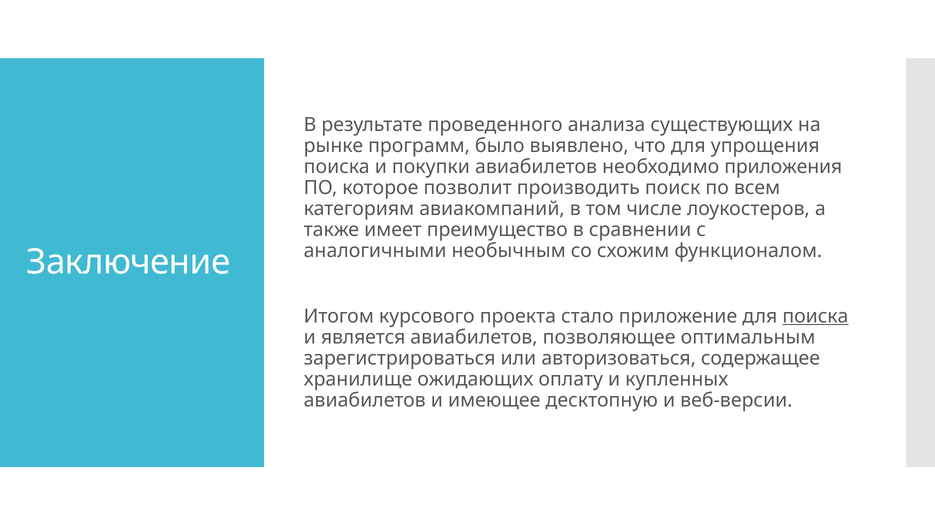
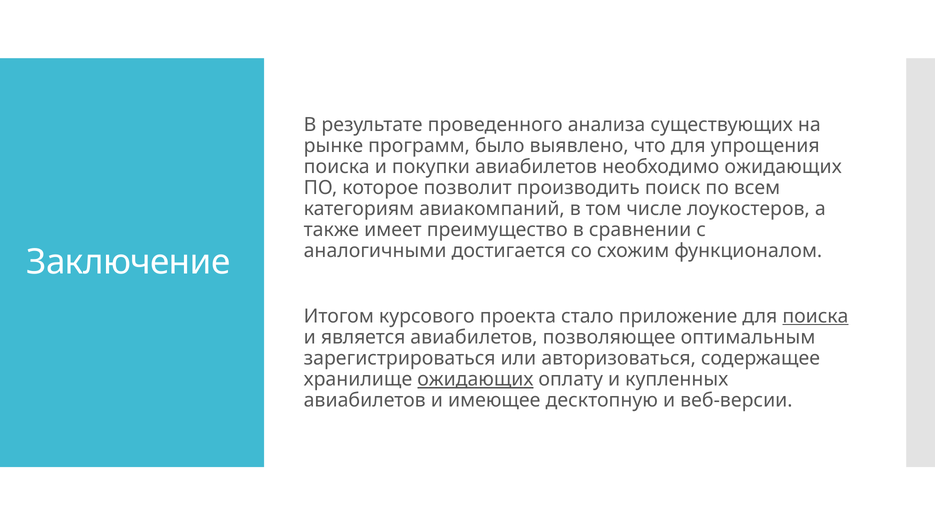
необходимо приложения: приложения -> ожидающих
необычным: необычным -> достигается
ожидающих at (475, 379) underline: none -> present
